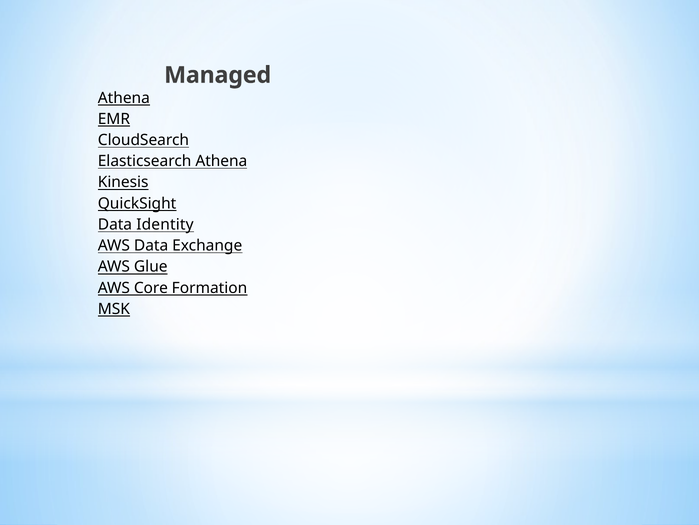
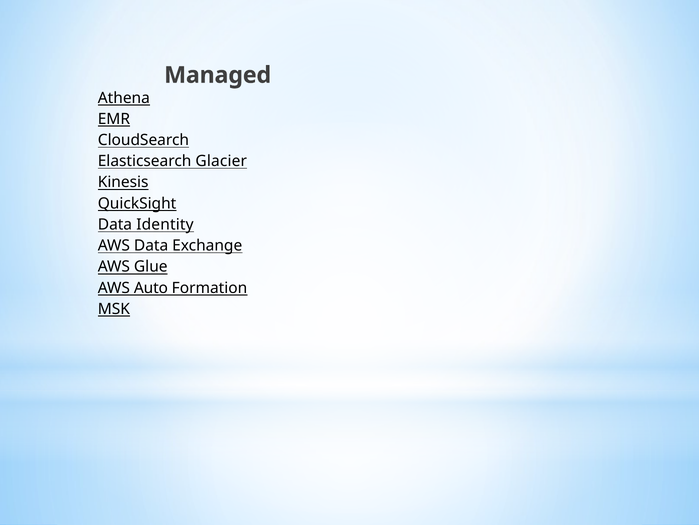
Elasticsearch Athena: Athena -> Glacier
Core: Core -> Auto
